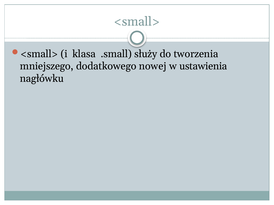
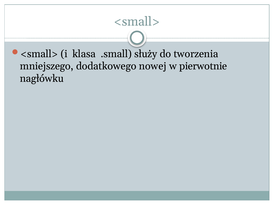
ustawienia: ustawienia -> pierwotnie
